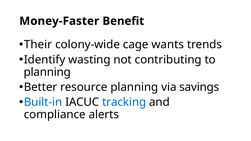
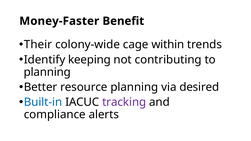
wants: wants -> within
wasting: wasting -> keeping
savings: savings -> desired
tracking colour: blue -> purple
